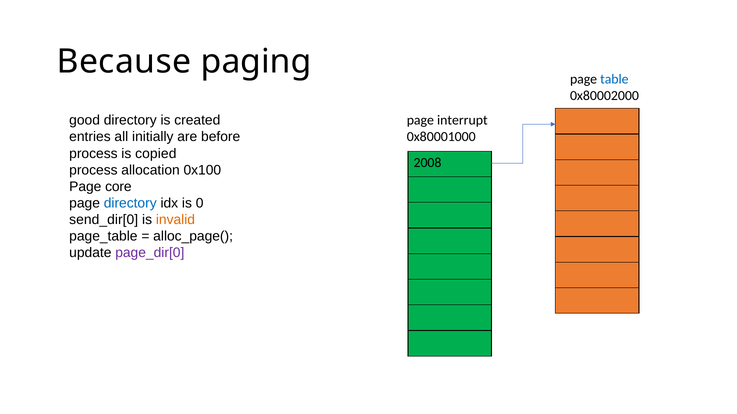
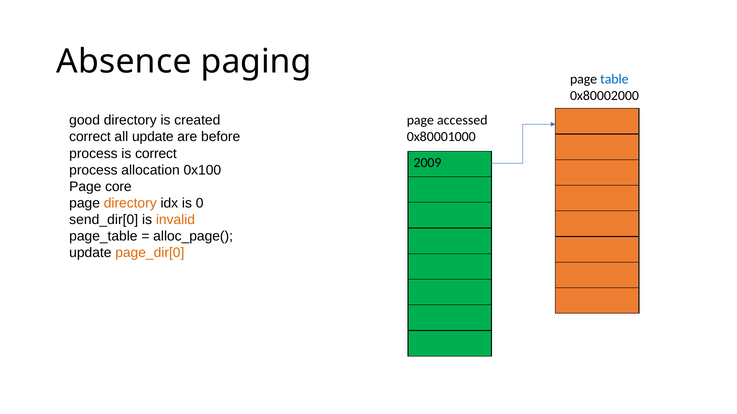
Because: Because -> Absence
interrupt: interrupt -> accessed
entries at (90, 137): entries -> correct
all initially: initially -> update
is copied: copied -> correct
2008: 2008 -> 2009
directory at (130, 203) colour: blue -> orange
page_dir[0 colour: purple -> orange
